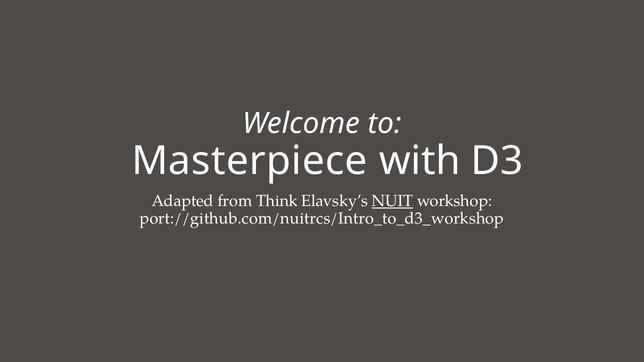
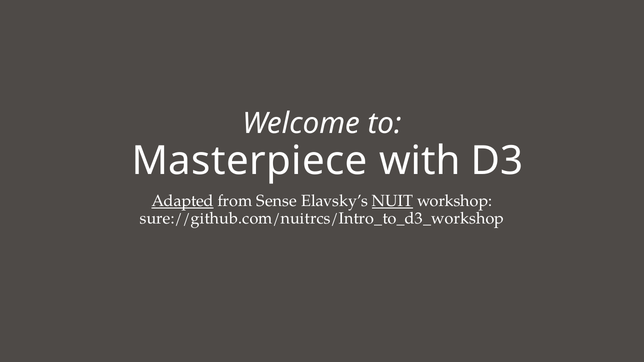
Adapted underline: none -> present
Think: Think -> Sense
port://github.com/nuitrcs/Intro_to_d3_workshop: port://github.com/nuitrcs/Intro_to_d3_workshop -> sure://github.com/nuitrcs/Intro_to_d3_workshop
